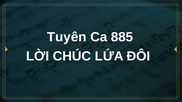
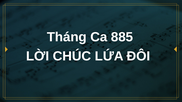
Tuyên: Tuyên -> Tháng
